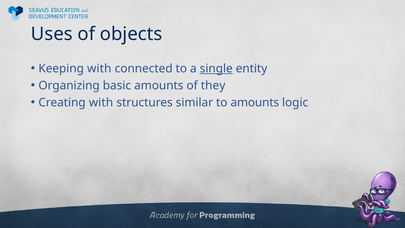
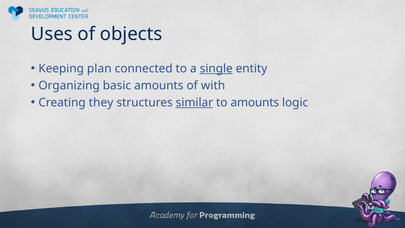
Keeping with: with -> plan
they: they -> with
Creating with: with -> they
similar underline: none -> present
